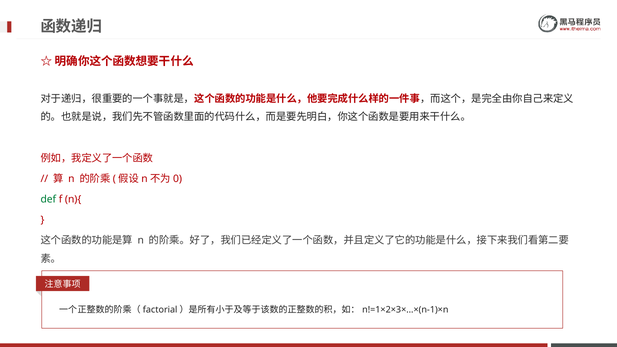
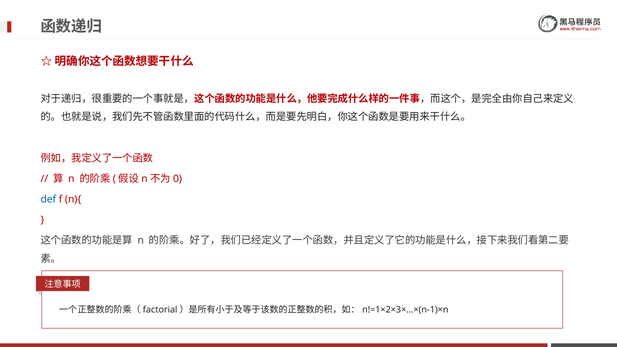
def colour: green -> blue
